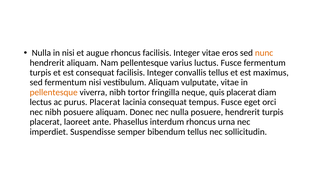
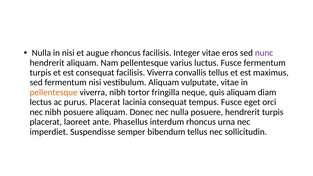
nunc colour: orange -> purple
consequat facilisis Integer: Integer -> Viverra
quis placerat: placerat -> aliquam
